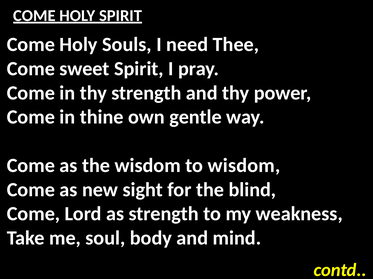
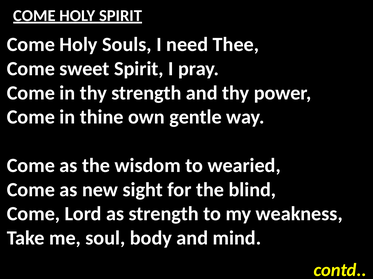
to wisdom: wisdom -> wearied
